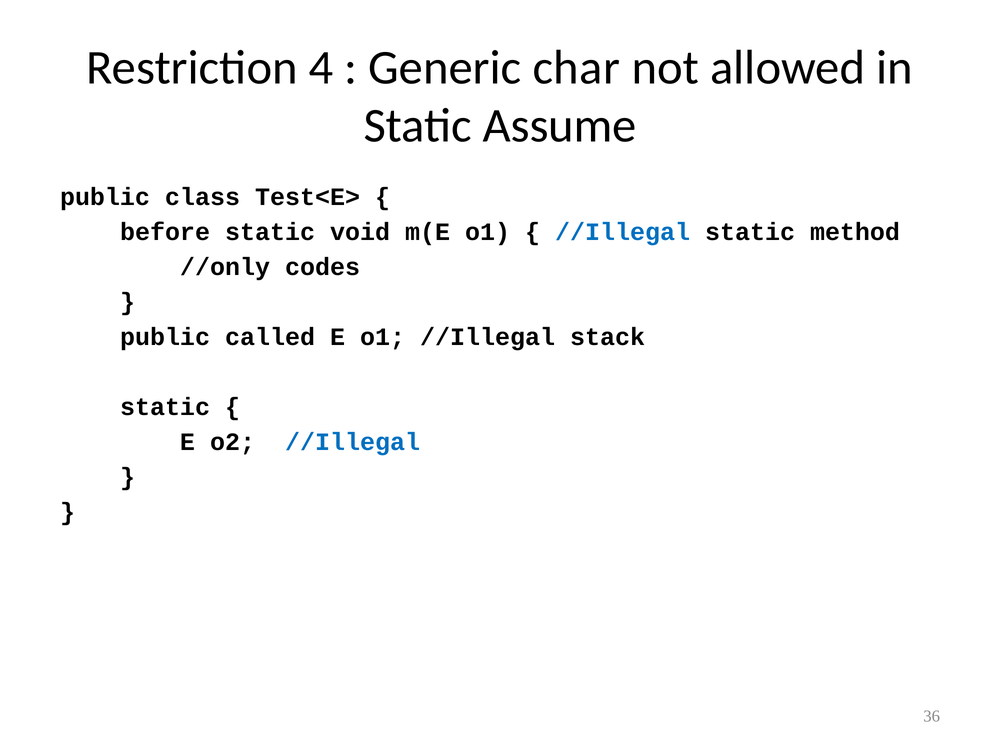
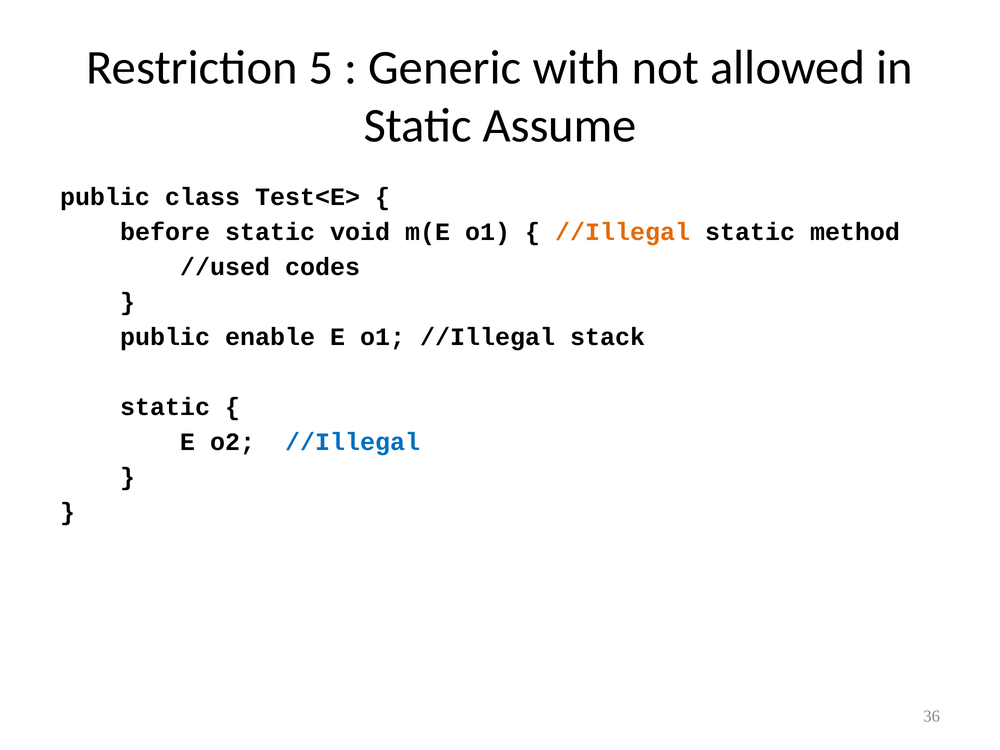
4: 4 -> 5
char: char -> with
//Illegal at (623, 232) colour: blue -> orange
//only: //only -> //used
called: called -> enable
